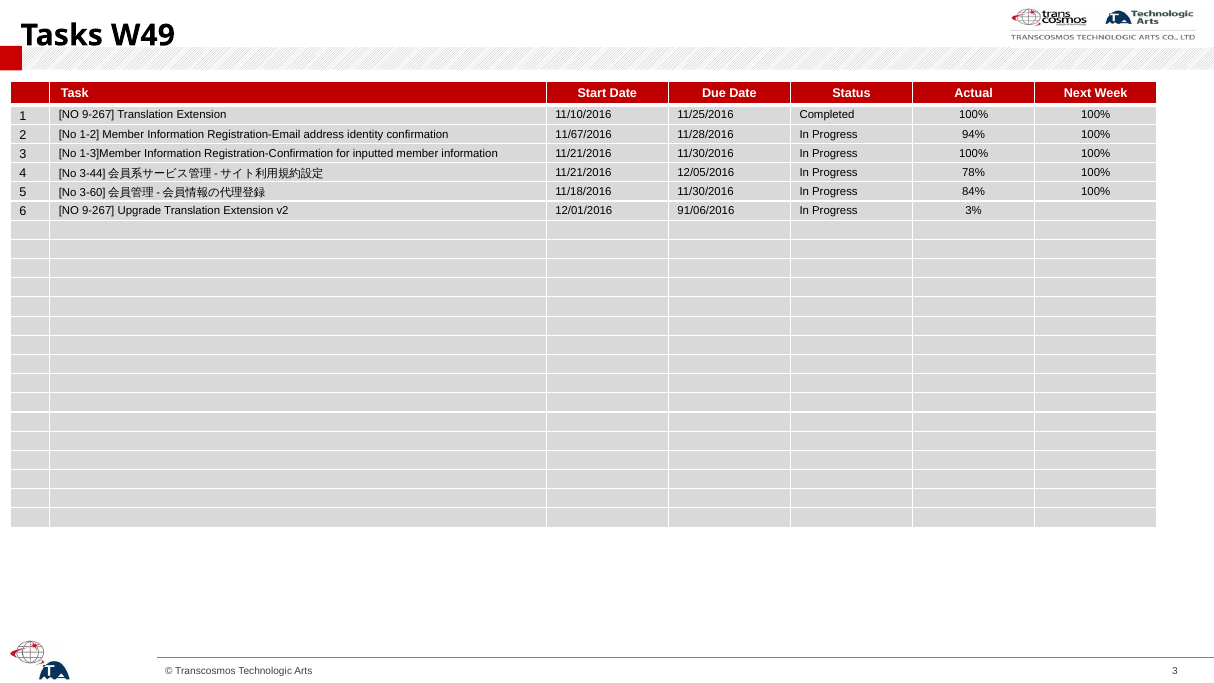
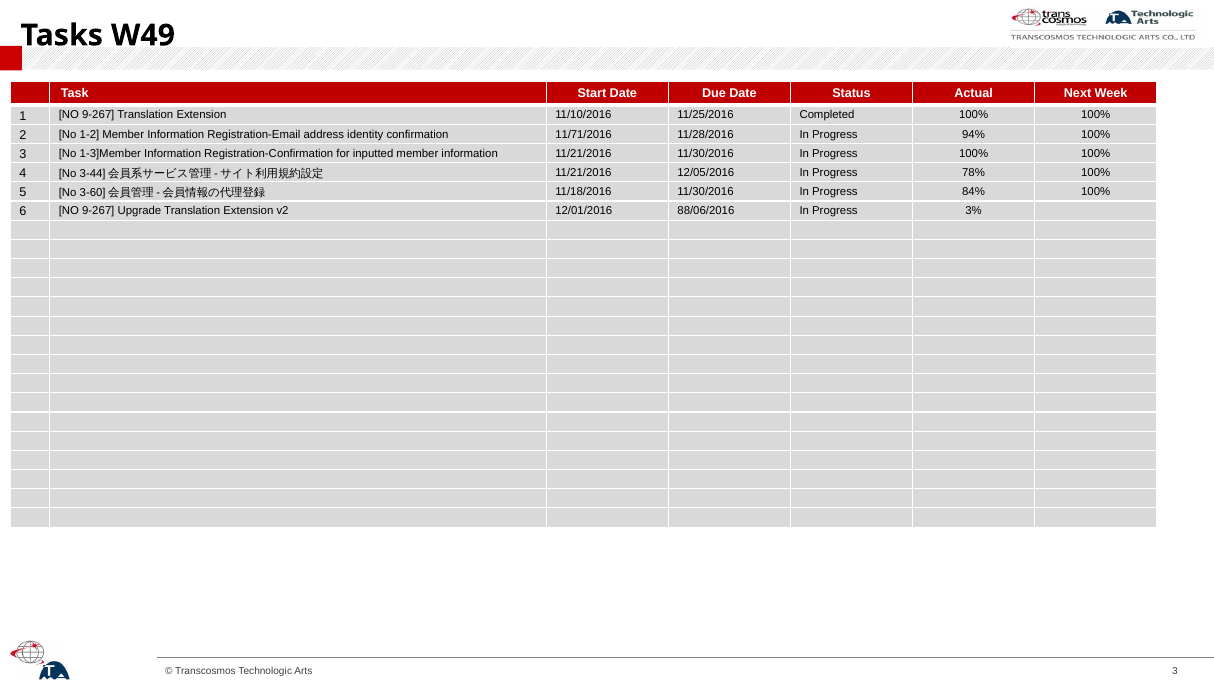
11/67/2016: 11/67/2016 -> 11/71/2016
91/06/2016: 91/06/2016 -> 88/06/2016
